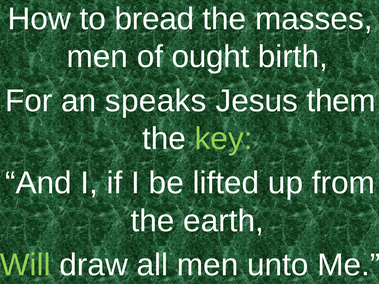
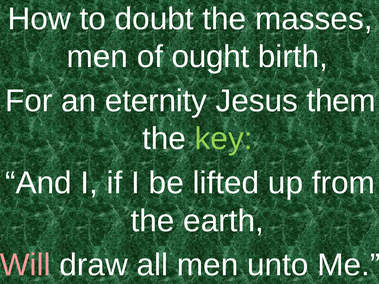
bread: bread -> doubt
speaks: speaks -> eternity
Will colour: light green -> pink
